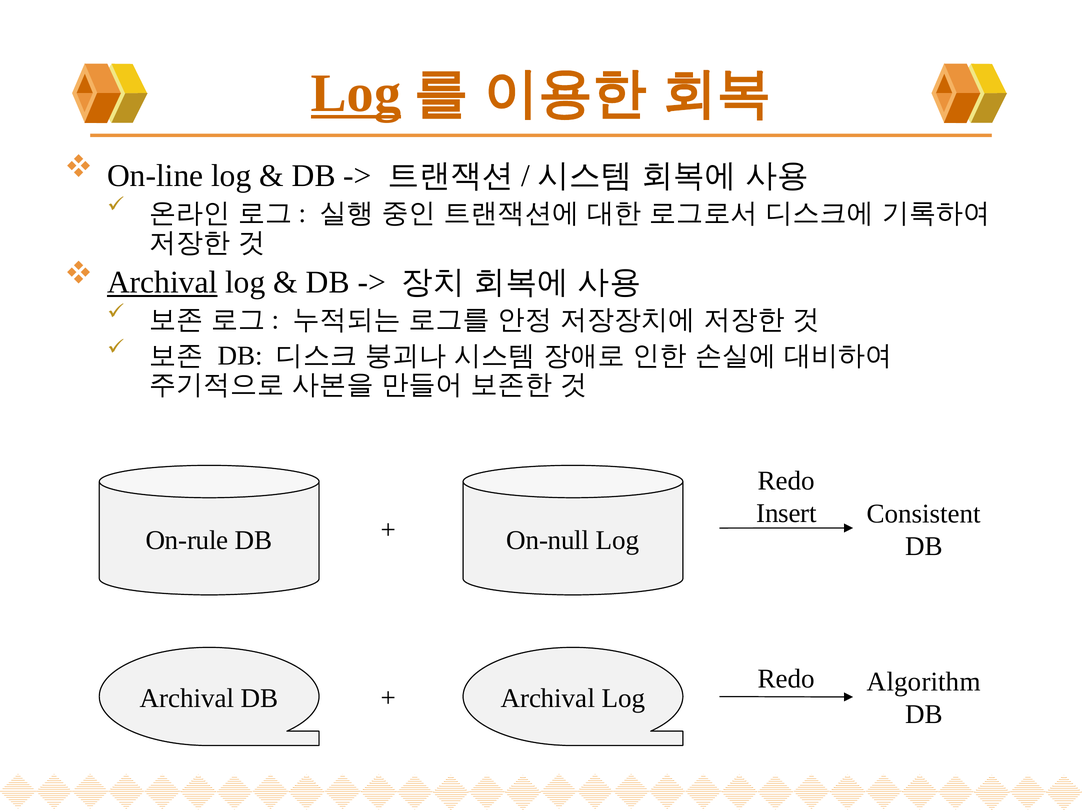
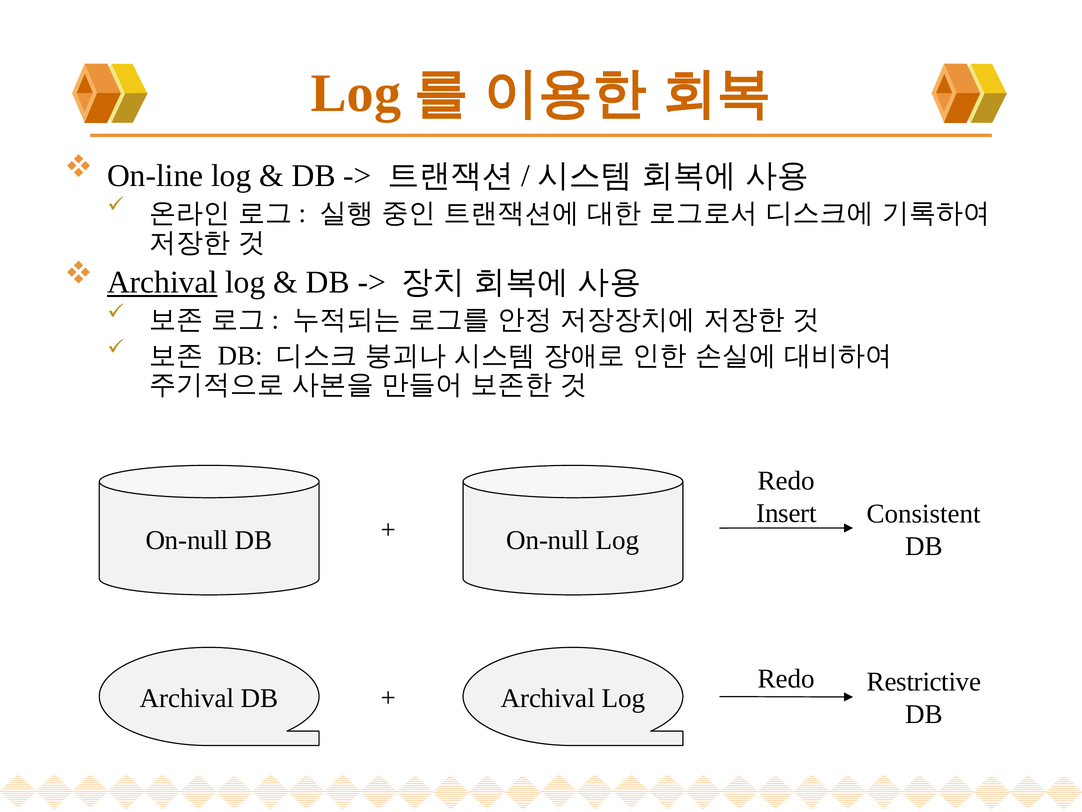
Log at (356, 93) underline: present -> none
On-rule at (187, 540): On-rule -> On-null
Algorithm: Algorithm -> Restrictive
